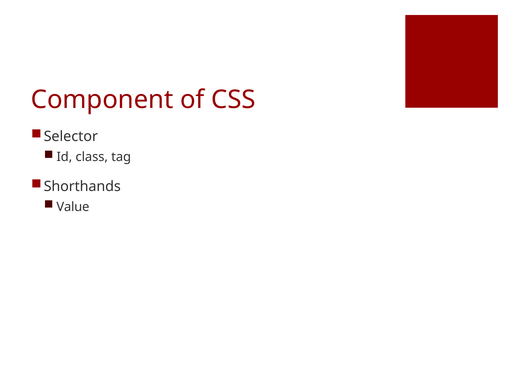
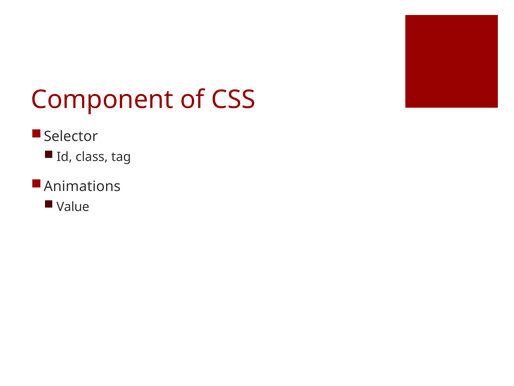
Shorthands: Shorthands -> Animations
